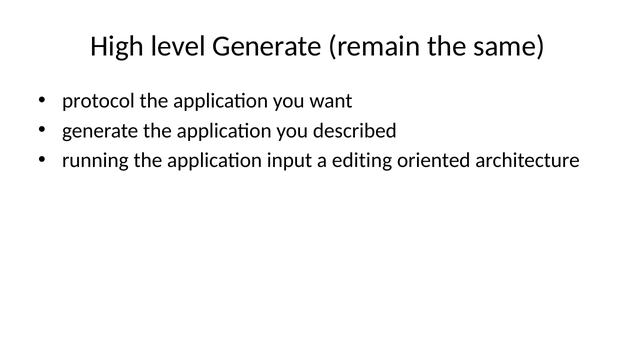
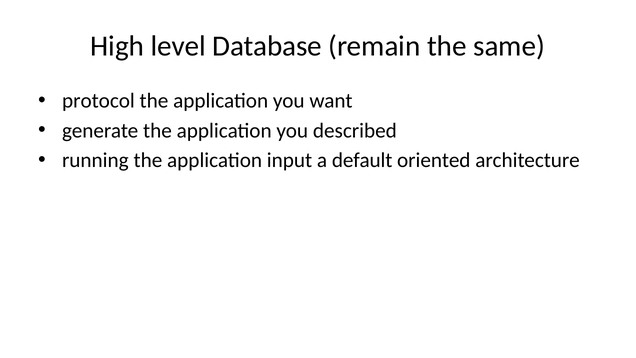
level Generate: Generate -> Database
editing: editing -> default
